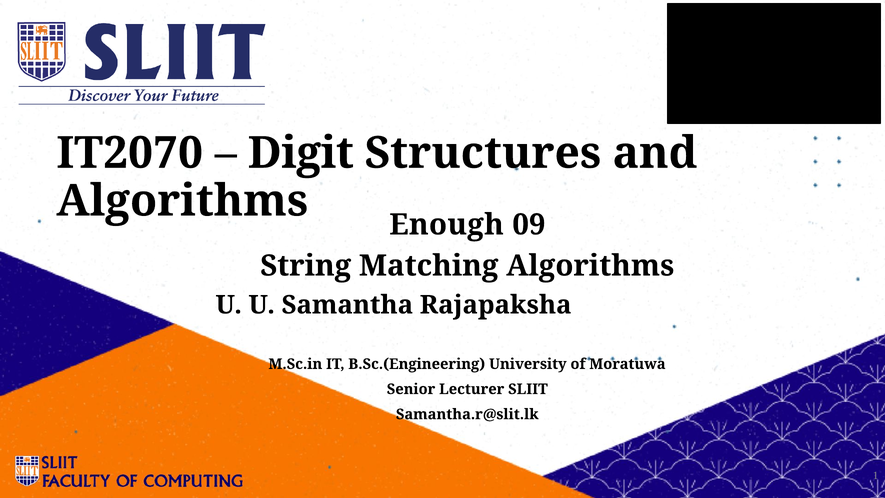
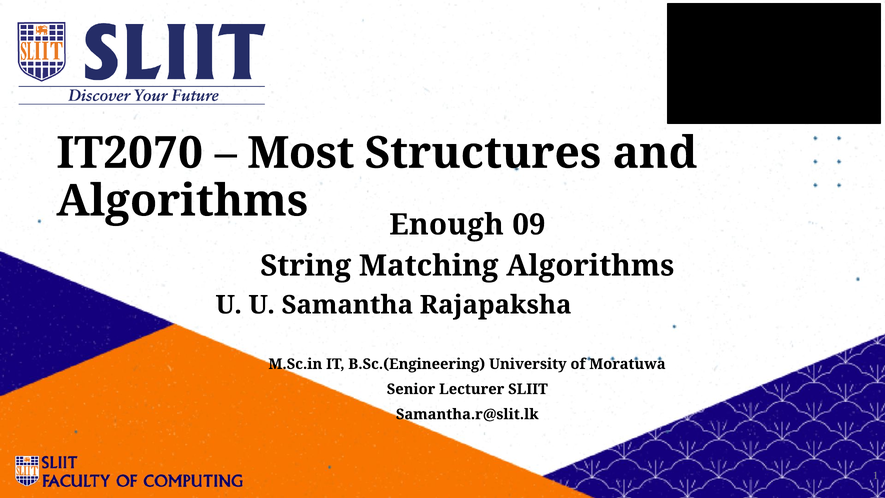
Digit: Digit -> Most
